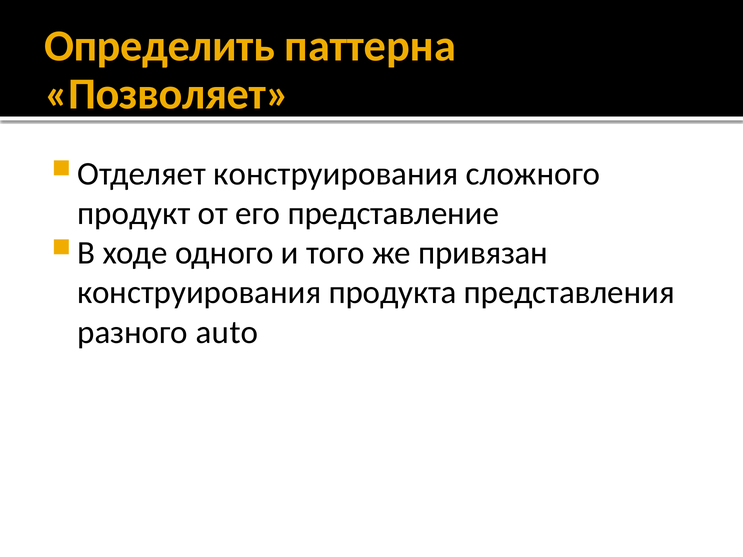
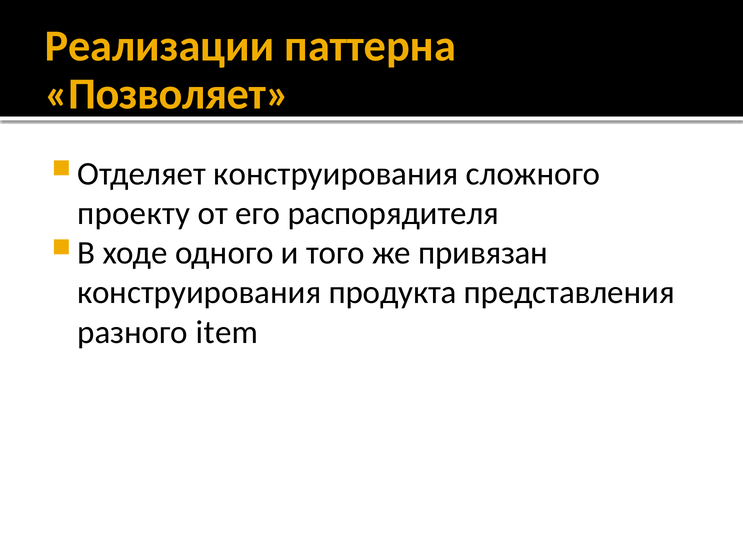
Определить: Определить -> Реализации
продукт: продукт -> проекту
представление: представление -> распорядителя
auto: auto -> item
